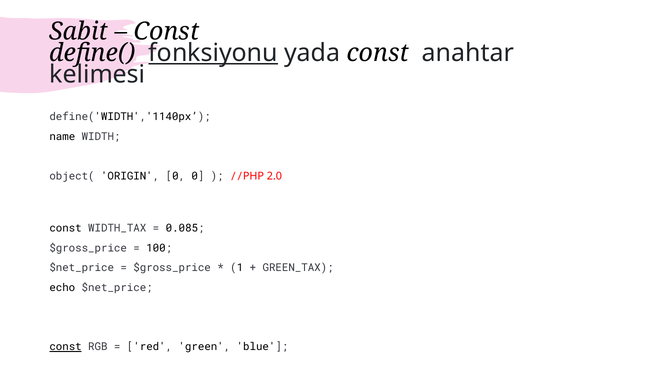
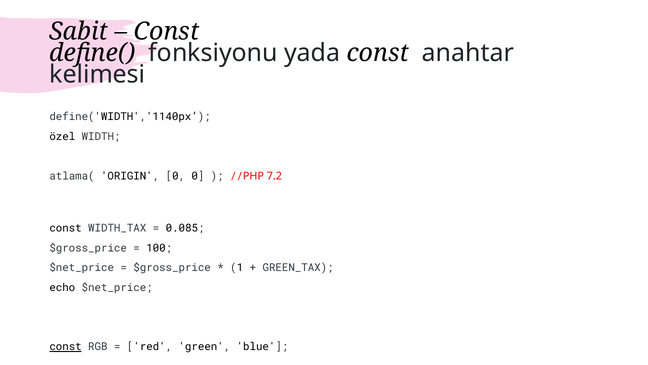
fonksiyonu underline: present -> none
name: name -> özel
object(: object( -> atlama(
2.0: 2.0 -> 7.2
